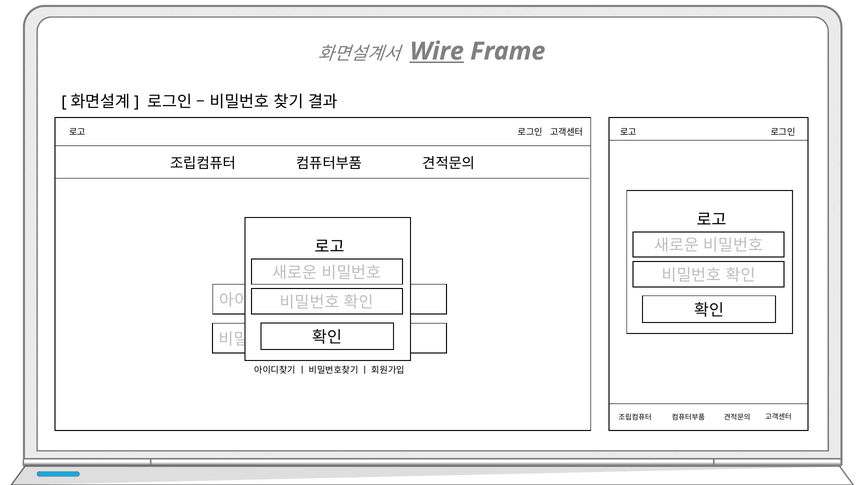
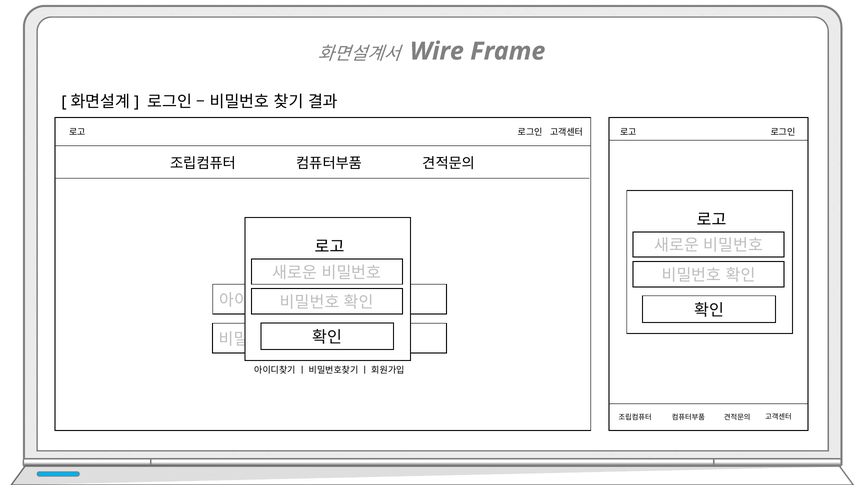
Wire underline: present -> none
